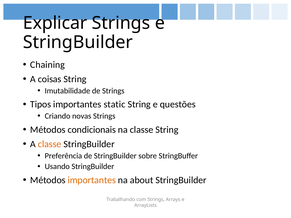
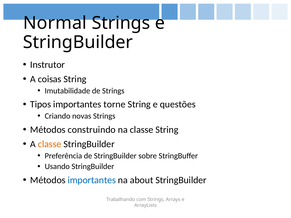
Explicar: Explicar -> Normal
Chaining: Chaining -> Instrutor
static: static -> torne
condicionais: condicionais -> construindo
importantes at (92, 180) colour: orange -> blue
